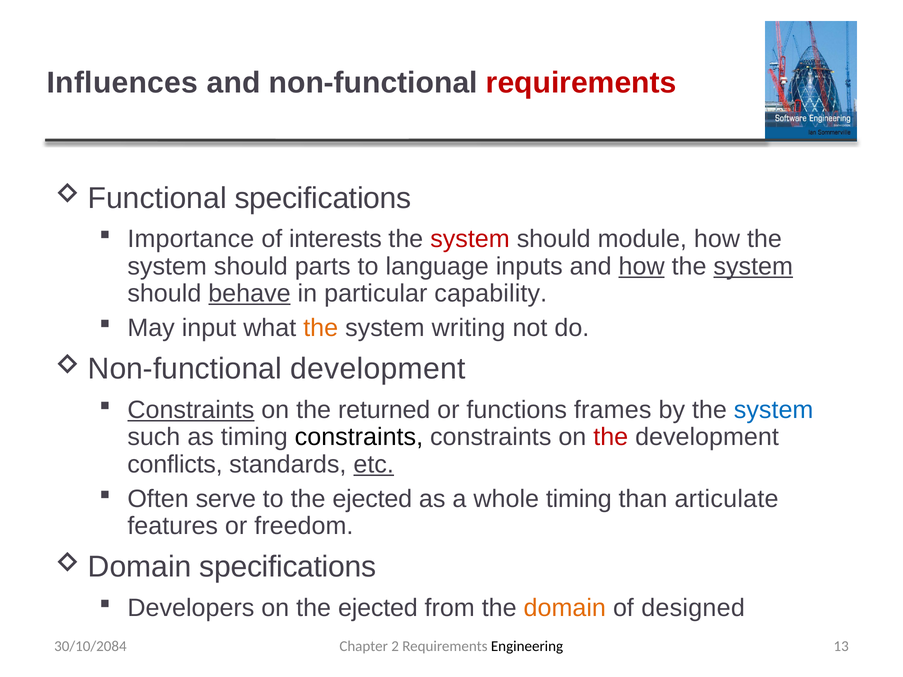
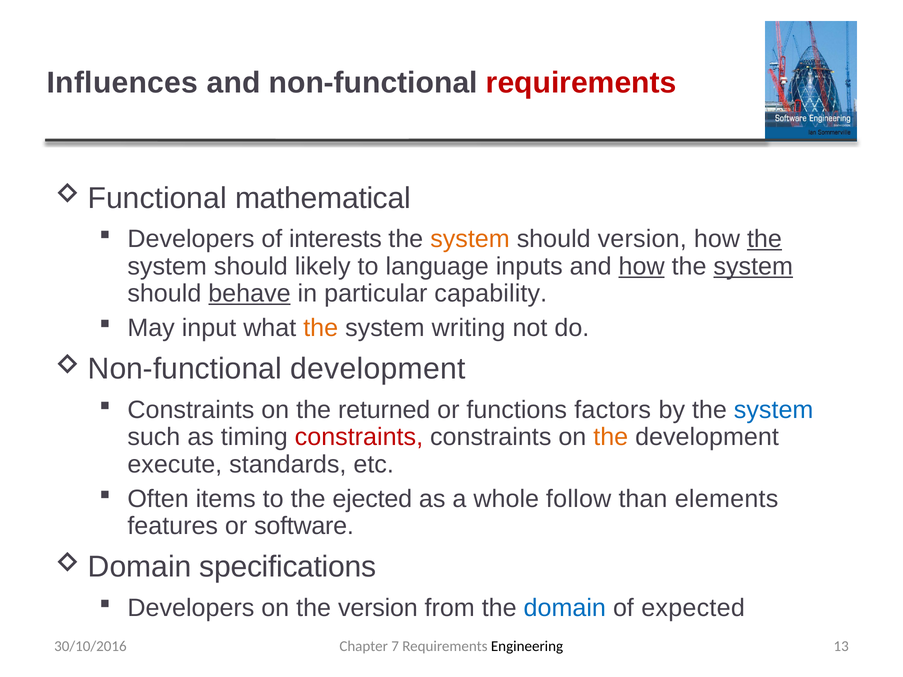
specifications at (323, 198): specifications -> mathematical
Importance at (191, 239): Importance -> Developers
system at (470, 239) colour: red -> orange
should module: module -> version
the at (764, 239) underline: none -> present
parts: parts -> likely
Constraints at (191, 410) underline: present -> none
frames: frames -> factors
constraints at (359, 437) colour: black -> red
the at (611, 437) colour: red -> orange
conflicts: conflicts -> execute
etc underline: present -> none
serve: serve -> items
whole timing: timing -> follow
articulate: articulate -> elements
freedom: freedom -> software
on the ejected: ejected -> version
domain colour: orange -> blue
designed: designed -> expected
30/10/2084: 30/10/2084 -> 30/10/2016
2: 2 -> 7
